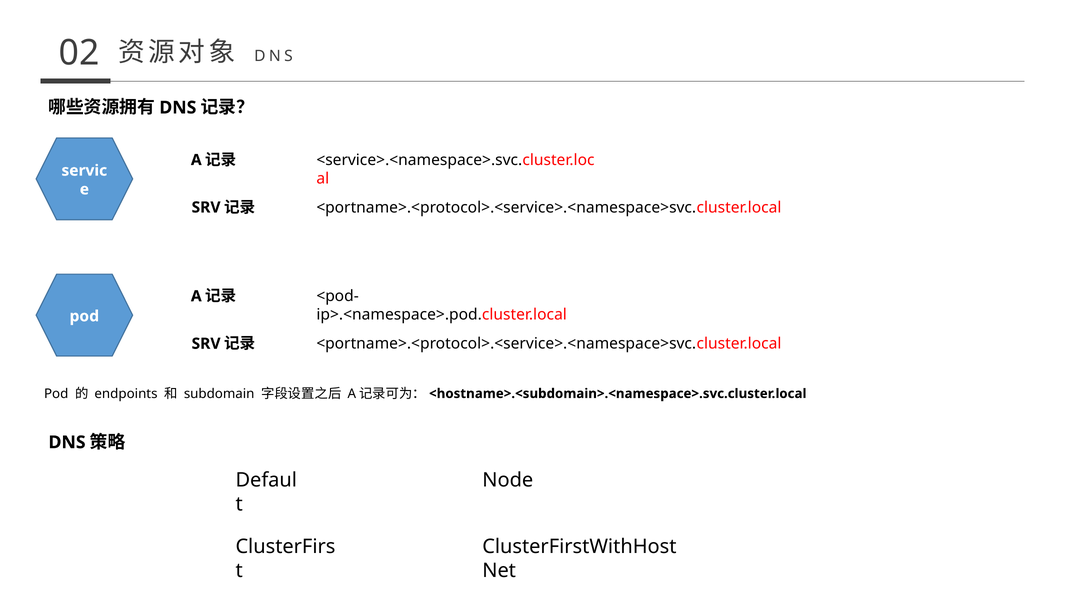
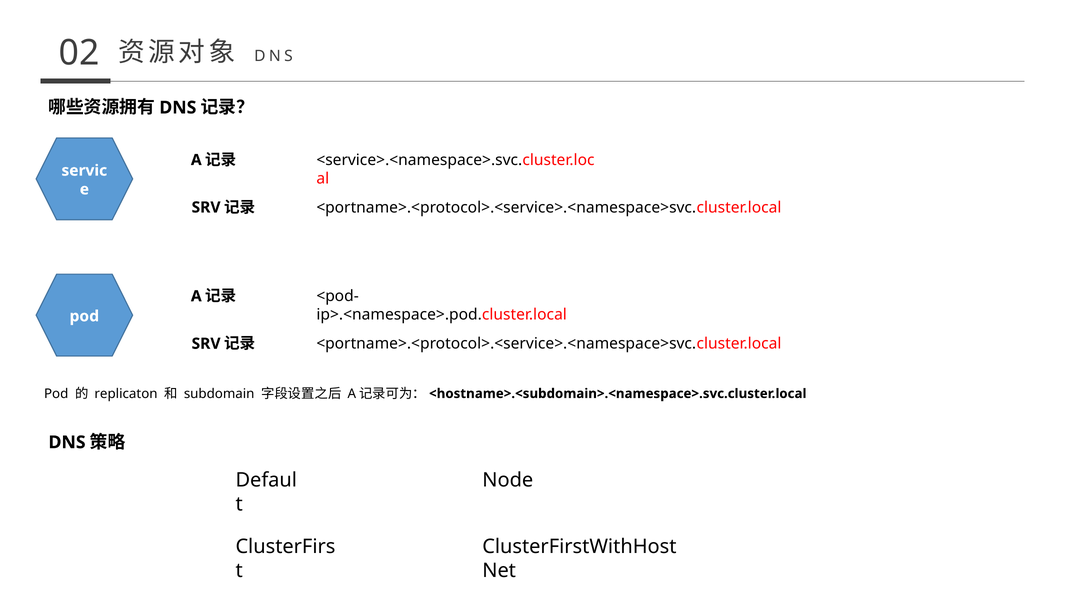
endpoints: endpoints -> replicaton
